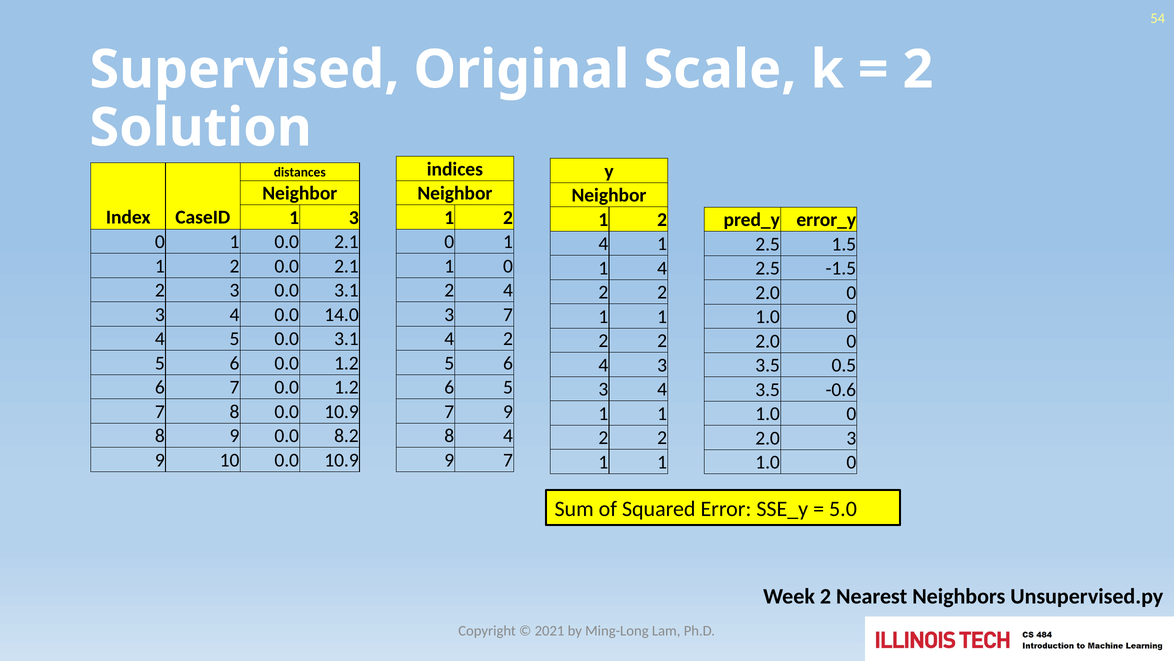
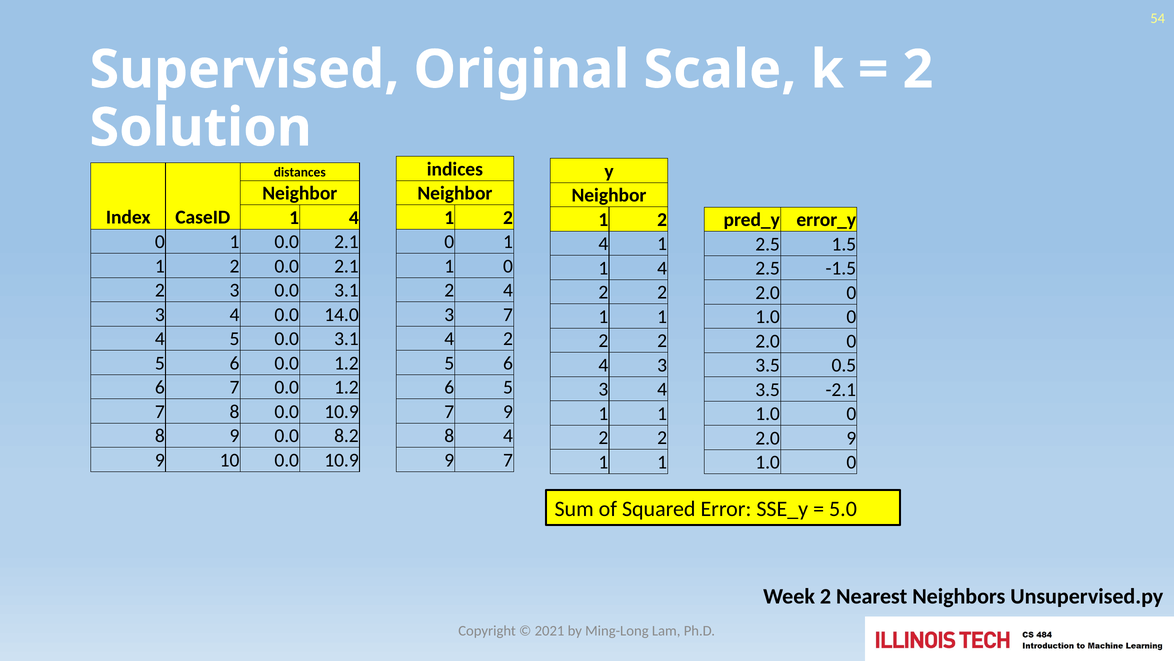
3 at (354, 218): 3 -> 4
-0.6: -0.6 -> -2.1
2.0 3: 3 -> 9
